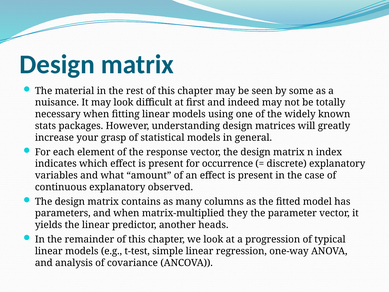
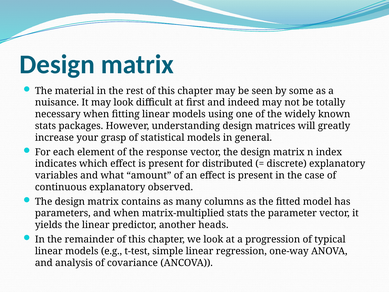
occurrence: occurrence -> distributed
matrix-multiplied they: they -> stats
